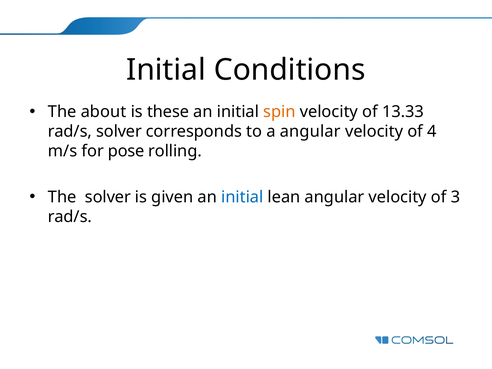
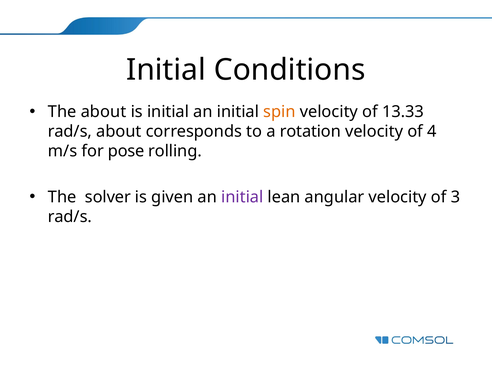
is these: these -> initial
rad/s solver: solver -> about
a angular: angular -> rotation
initial at (242, 197) colour: blue -> purple
